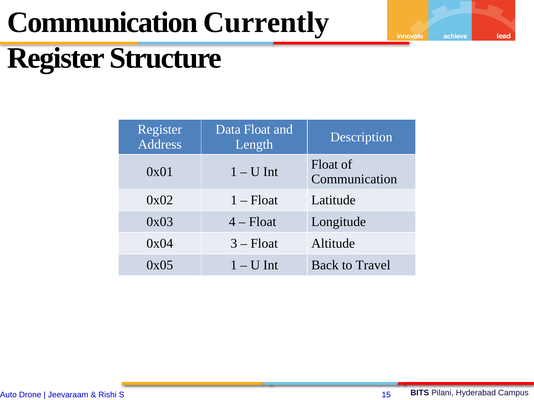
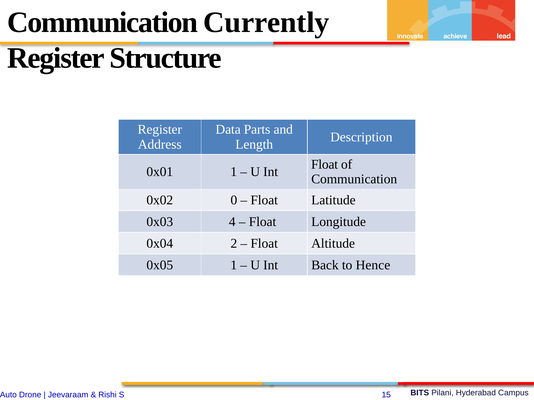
Data Float: Float -> Parts
0x02 1: 1 -> 0
3: 3 -> 2
Travel: Travel -> Hence
